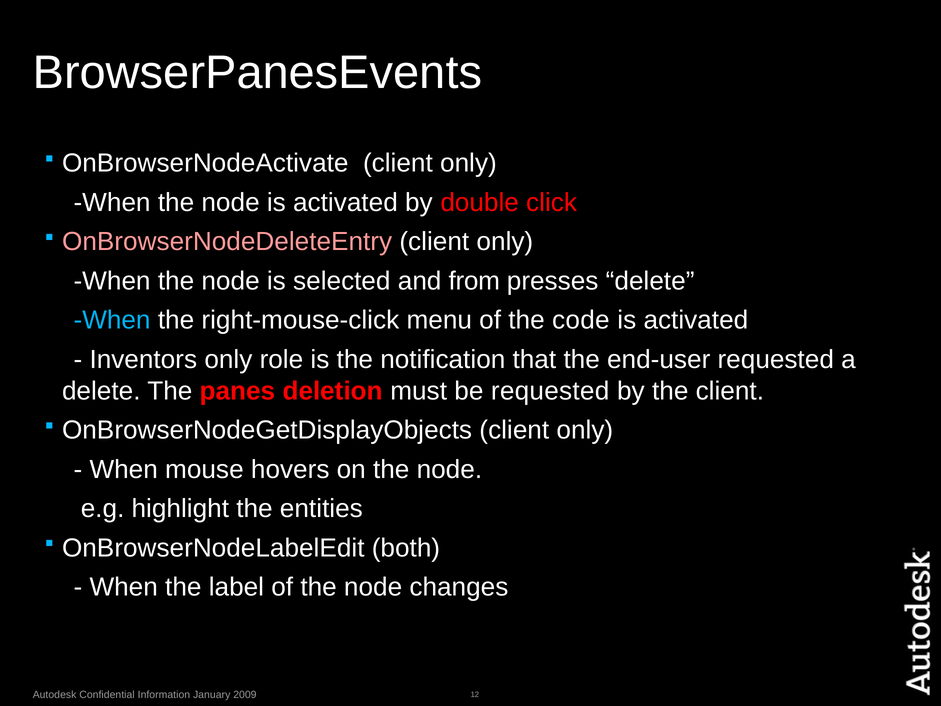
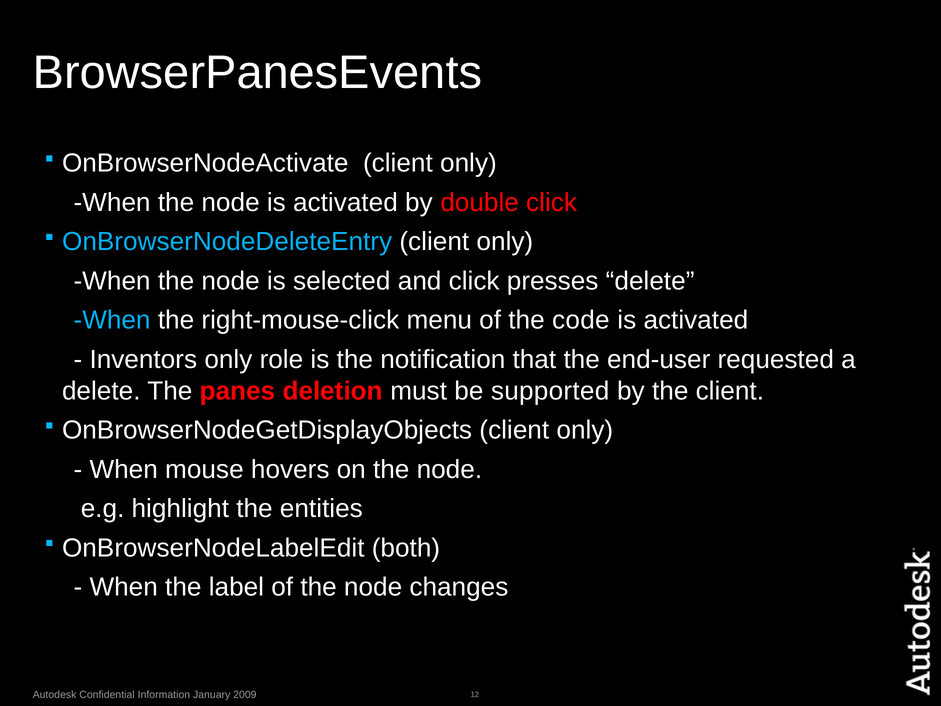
OnBrowserNodeDeleteEntry colour: pink -> light blue
and from: from -> click
be requested: requested -> supported
